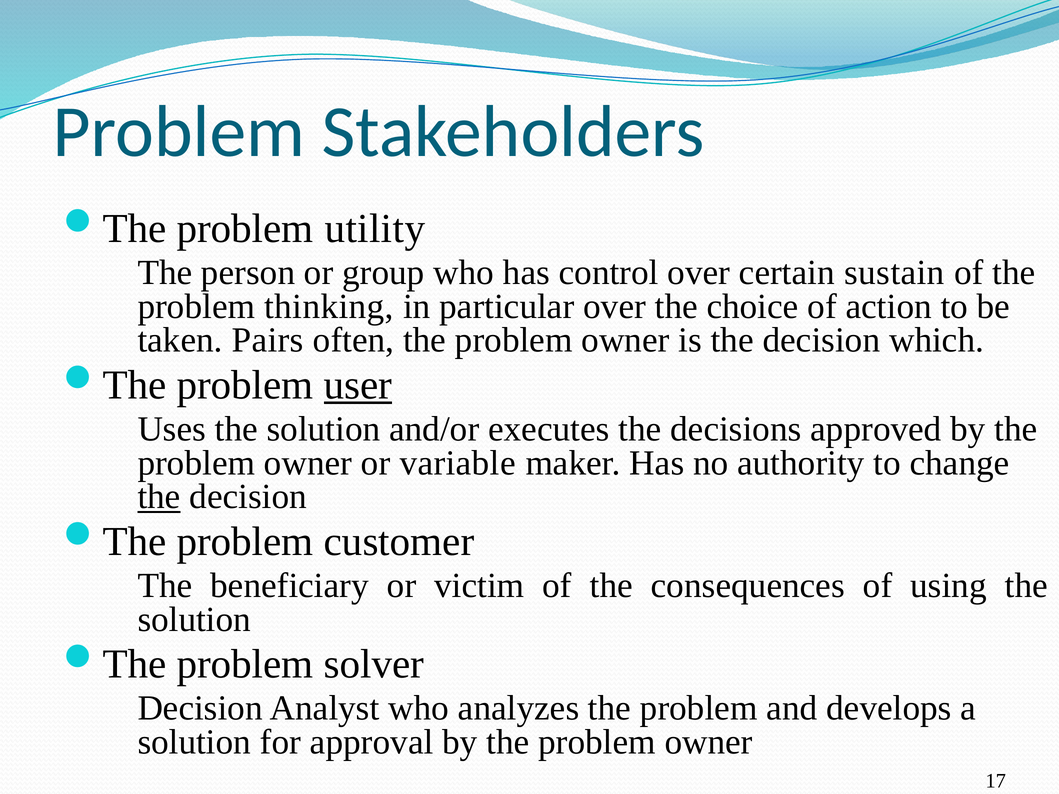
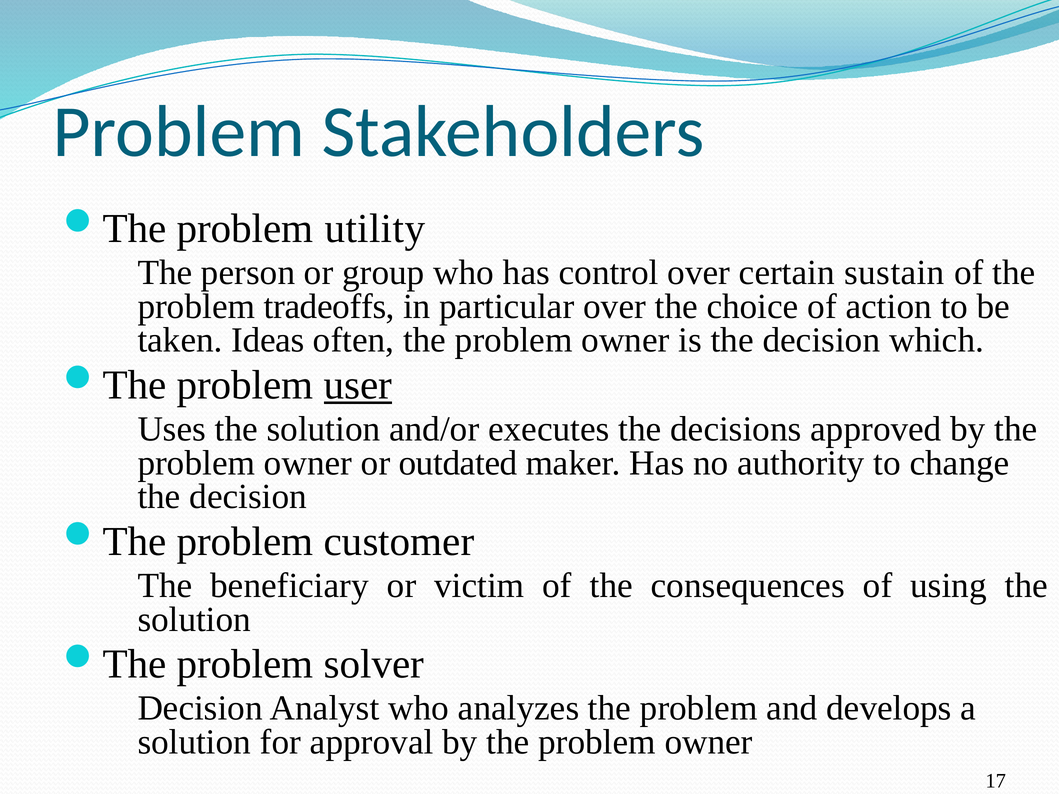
thinking: thinking -> tradeoffs
Pairs: Pairs -> Ideas
variable: variable -> outdated
the at (159, 497) underline: present -> none
